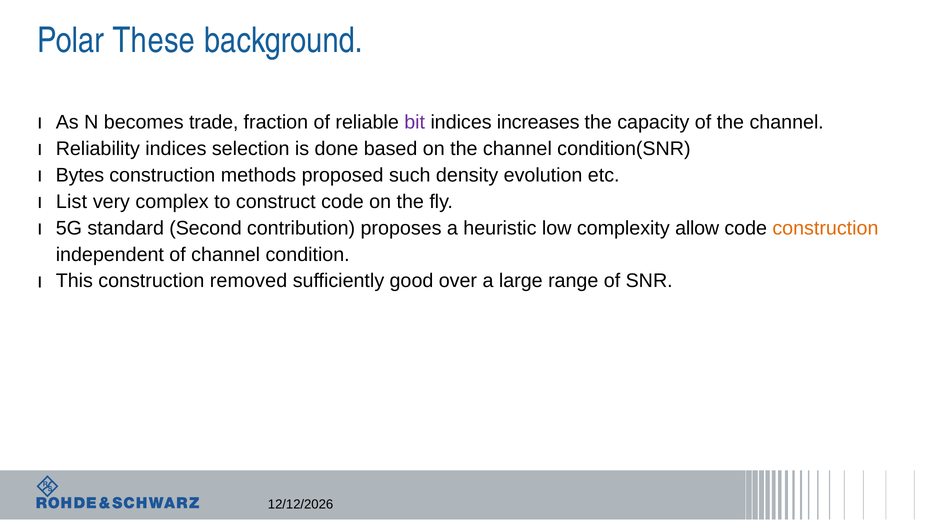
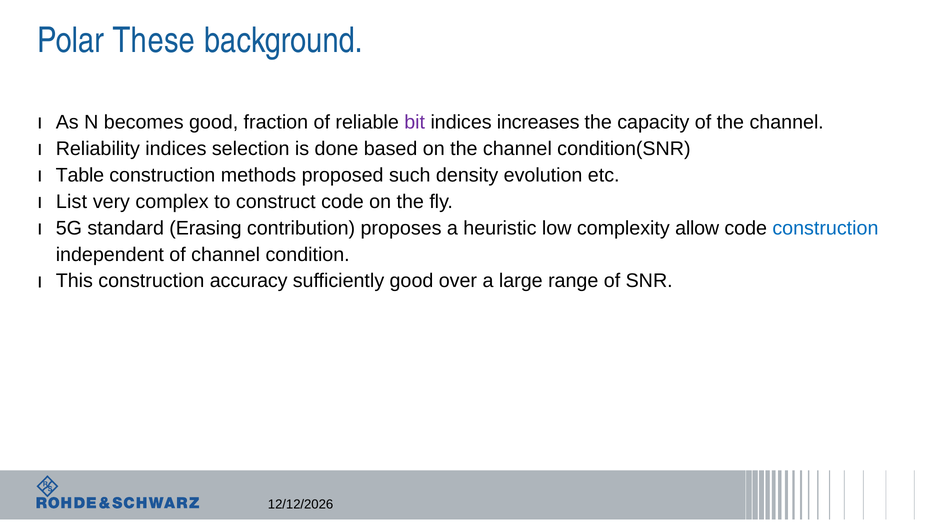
becomes trade: trade -> good
Bytes: Bytes -> Table
Second: Second -> Erasing
construction at (825, 228) colour: orange -> blue
removed: removed -> accuracy
